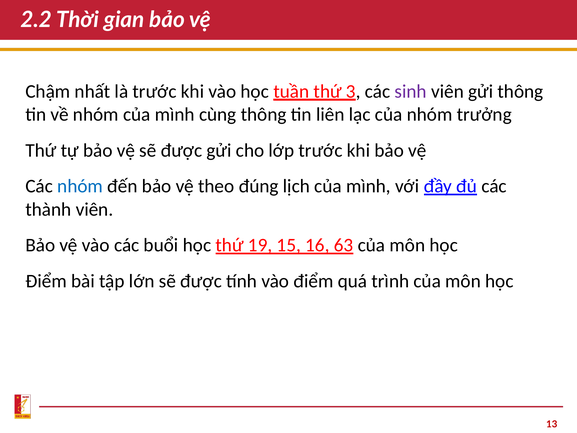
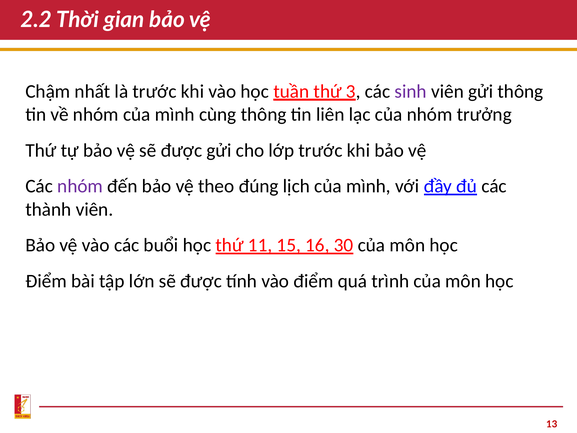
nhóm at (80, 186) colour: blue -> purple
19: 19 -> 11
63: 63 -> 30
